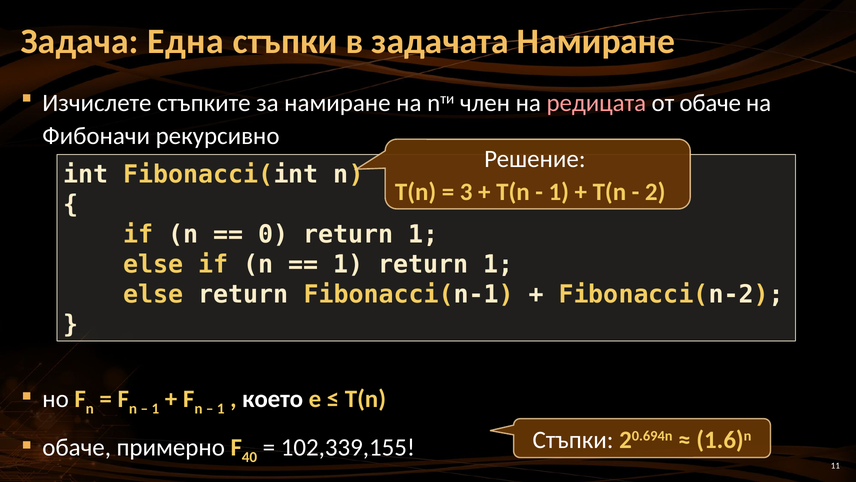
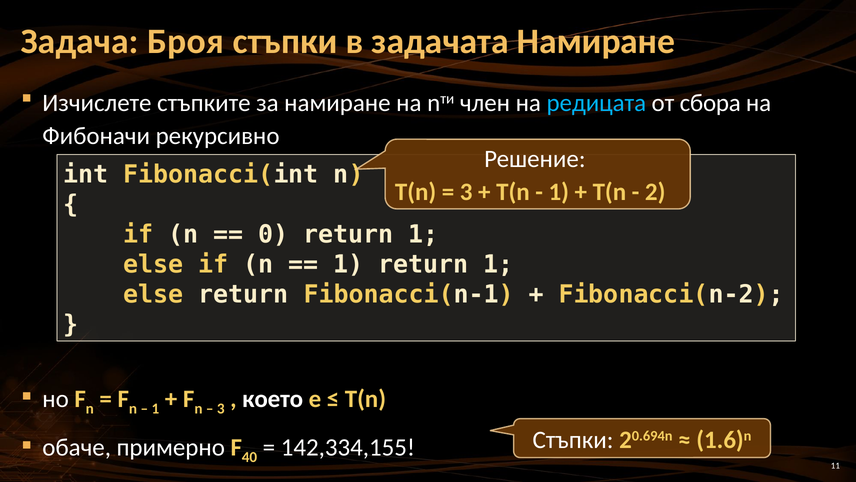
Една: Една -> Броя
редицата colour: pink -> light blue
от обаче: обаче -> сбора
1 at (221, 408): 1 -> 3
102,339,155: 102,339,155 -> 142,334,155
